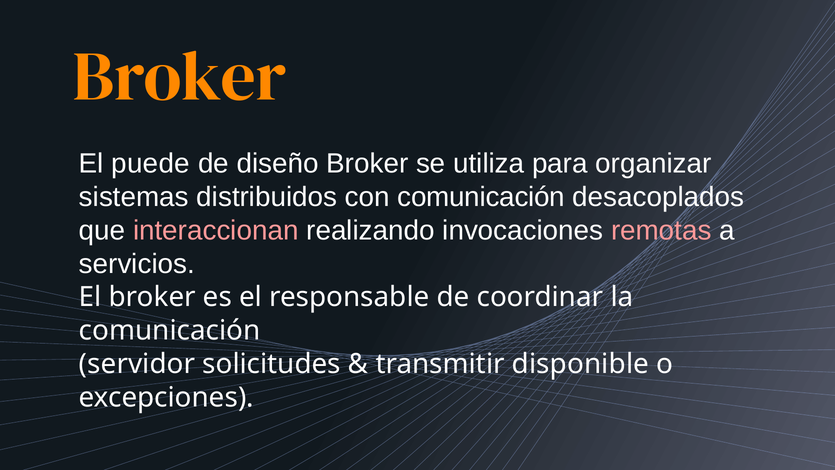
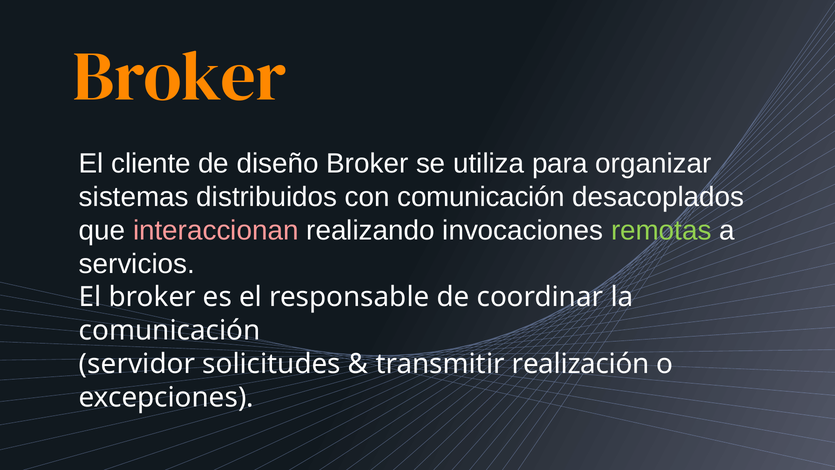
puede: puede -> cliente
remotas colour: pink -> light green
disponible: disponible -> realización
